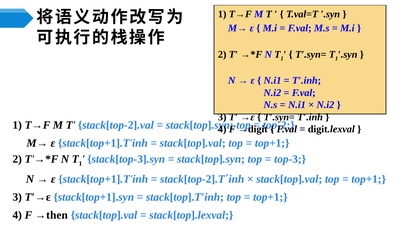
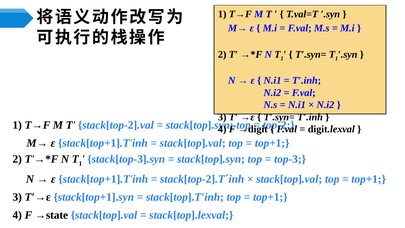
→then: →then -> →state
